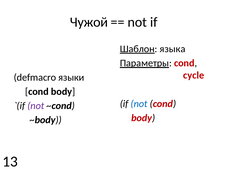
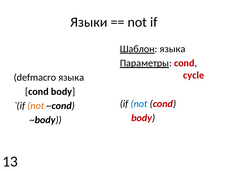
Чужой: Чужой -> Языки
defmacro языки: языки -> языка
not at (36, 106) colour: purple -> orange
